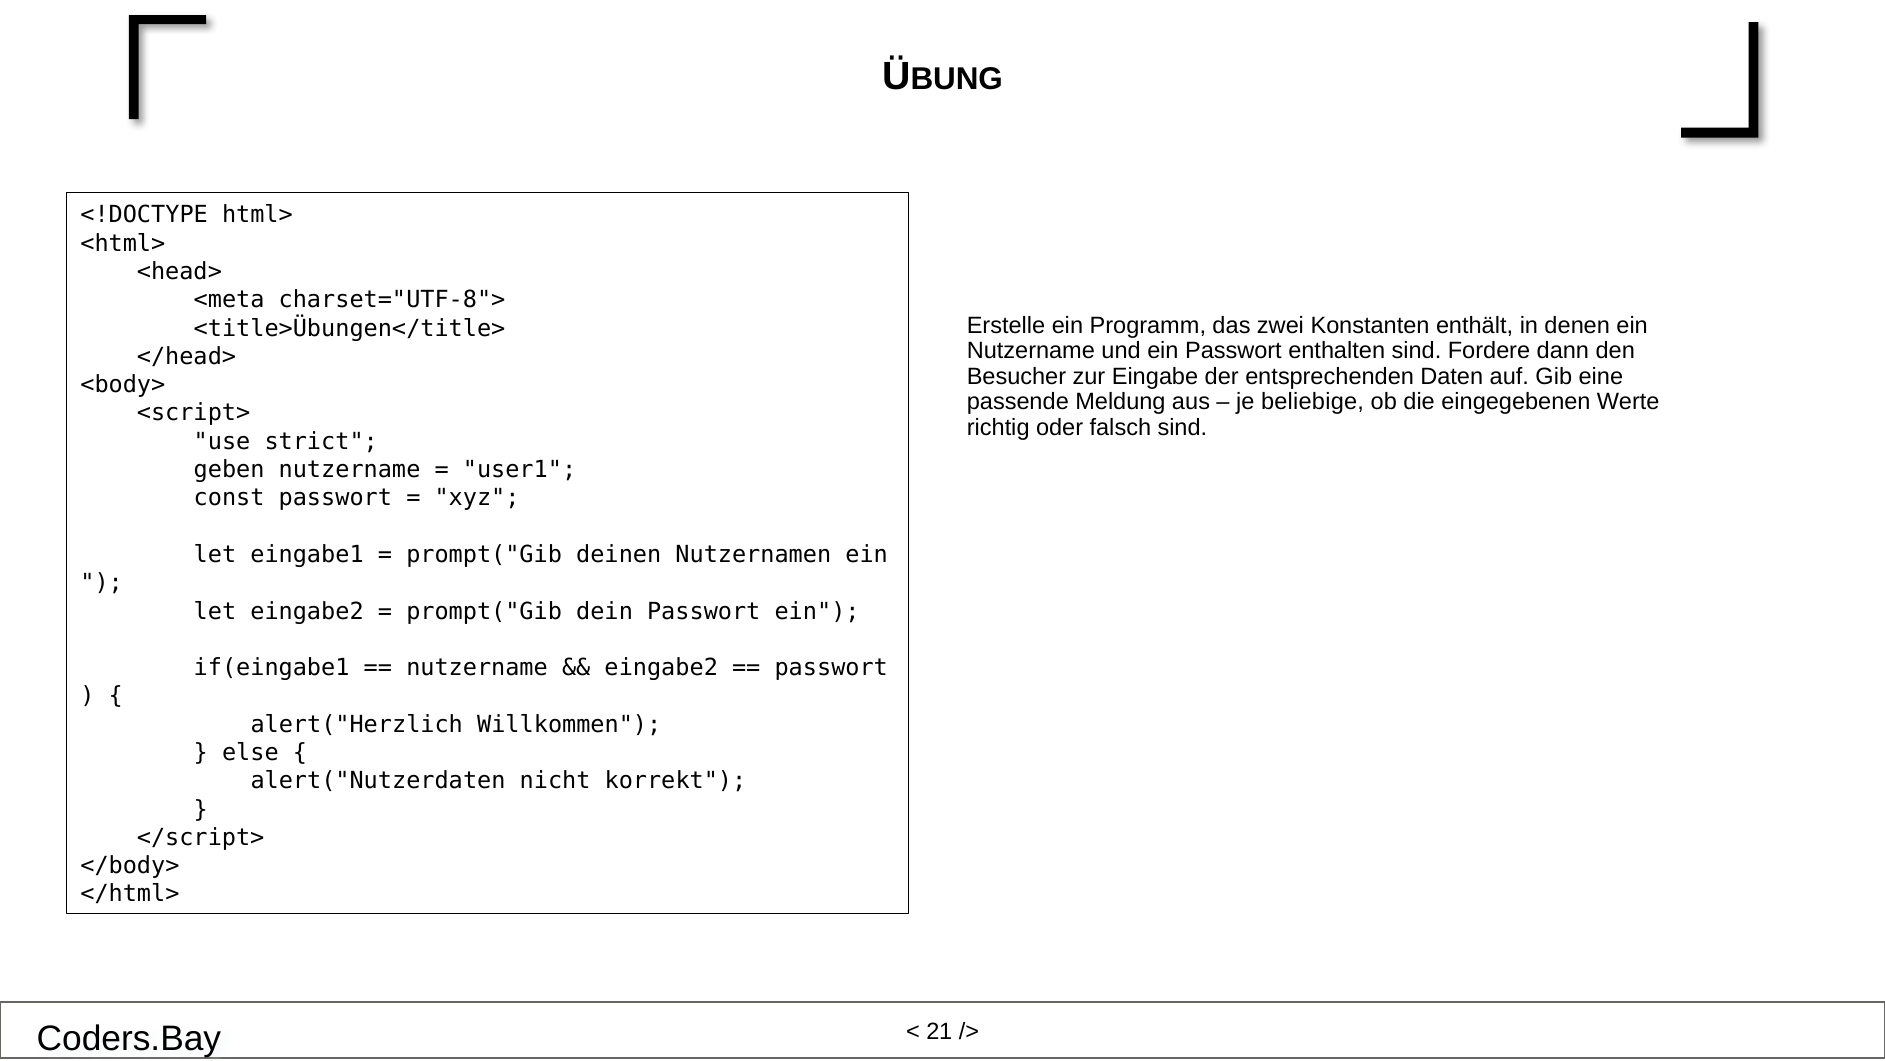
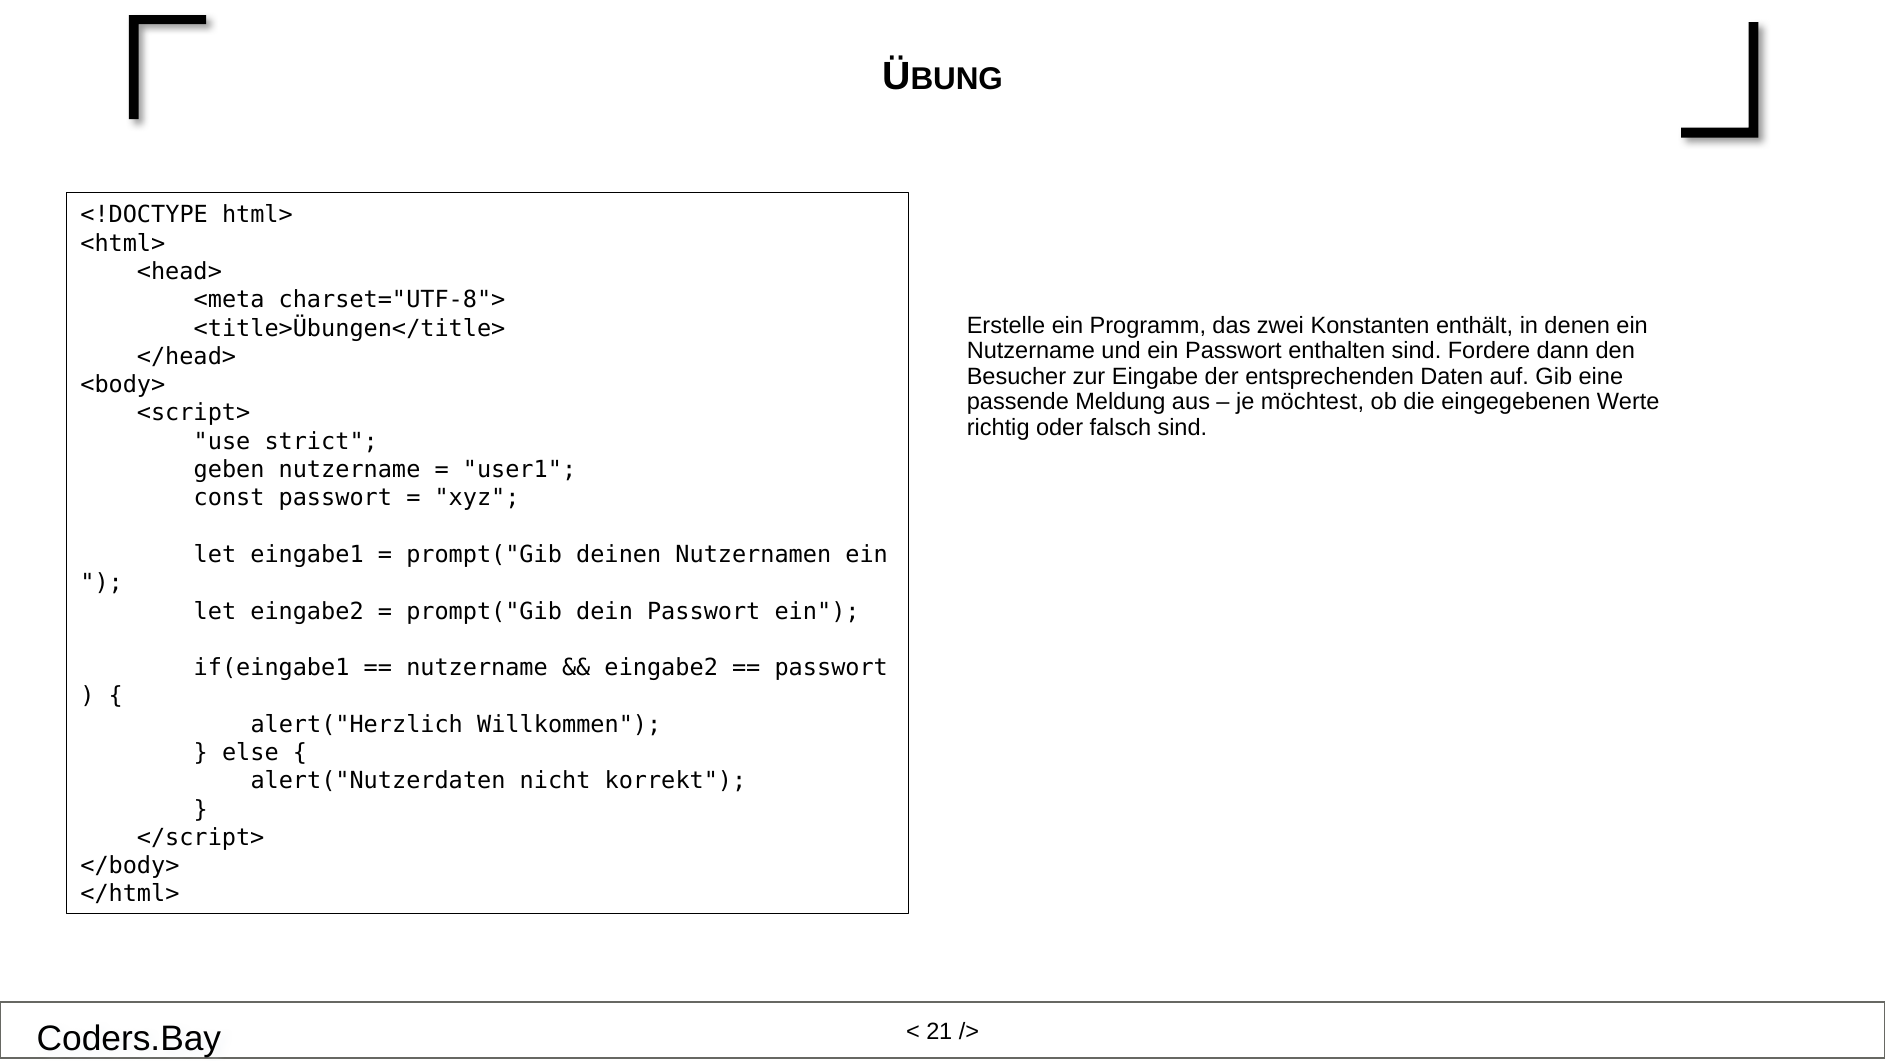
beliebige: beliebige -> möchtest
